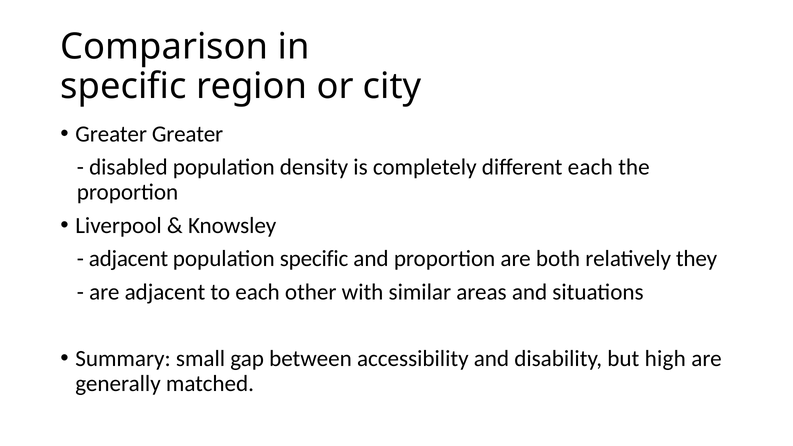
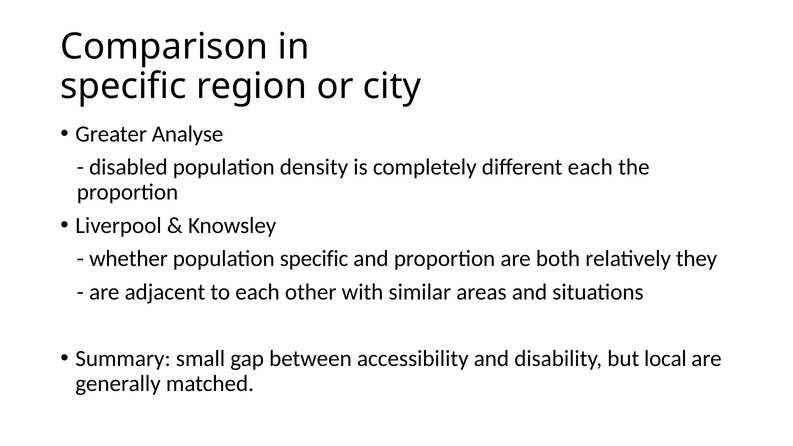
Greater Greater: Greater -> Analyse
adjacent at (129, 259): adjacent -> whether
high: high -> local
